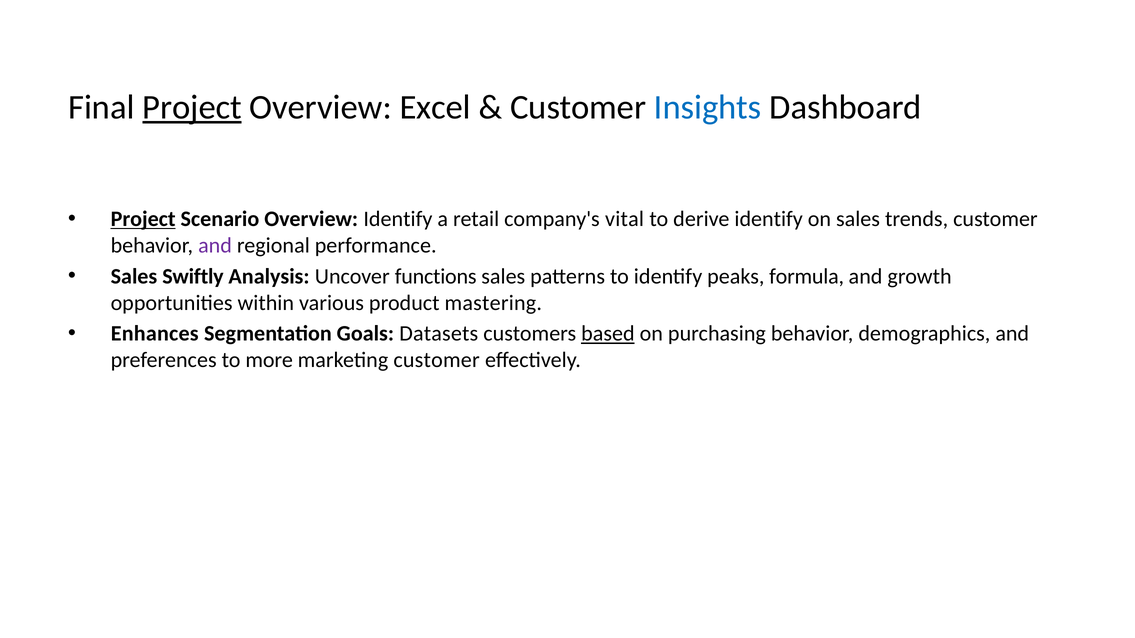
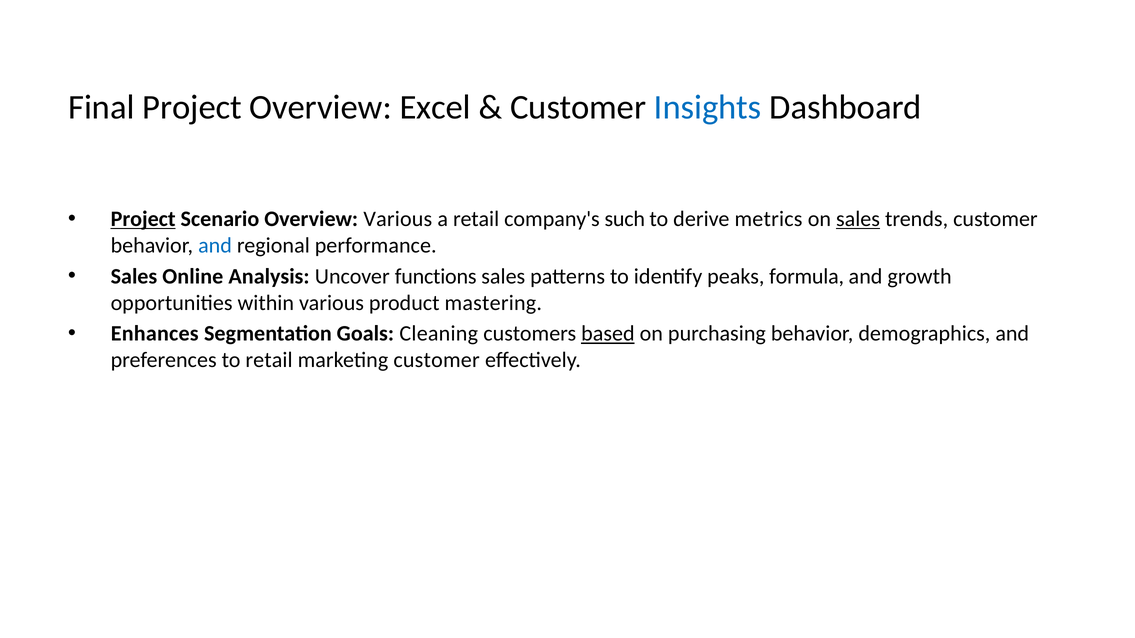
Project at (192, 107) underline: present -> none
Overview Identify: Identify -> Various
vital: vital -> such
derive identify: identify -> metrics
sales at (858, 219) underline: none -> present
and at (215, 246) colour: purple -> blue
Swiftly: Swiftly -> Online
Datasets: Datasets -> Cleaning
to more: more -> retail
